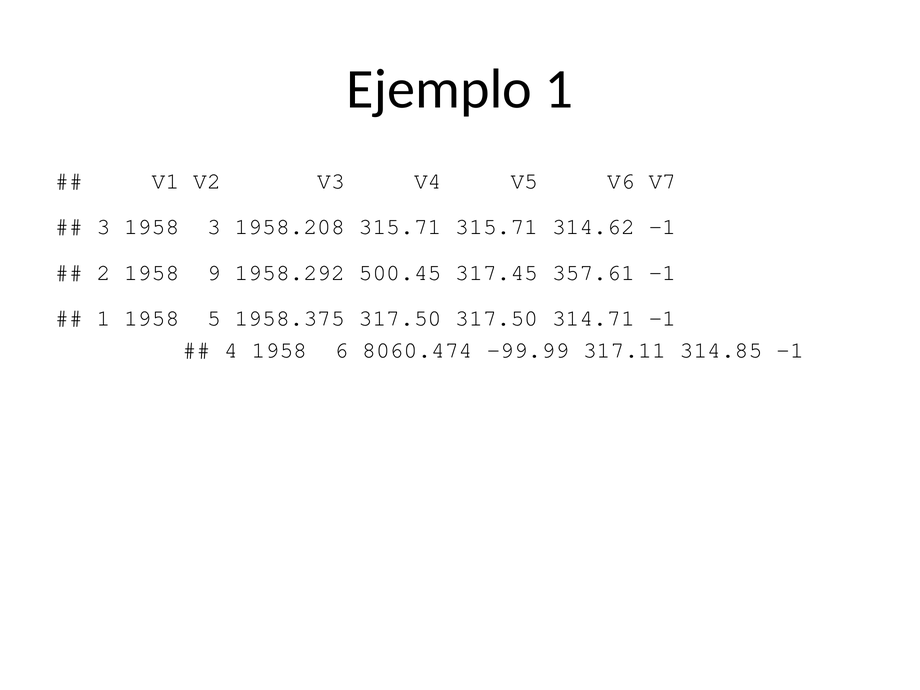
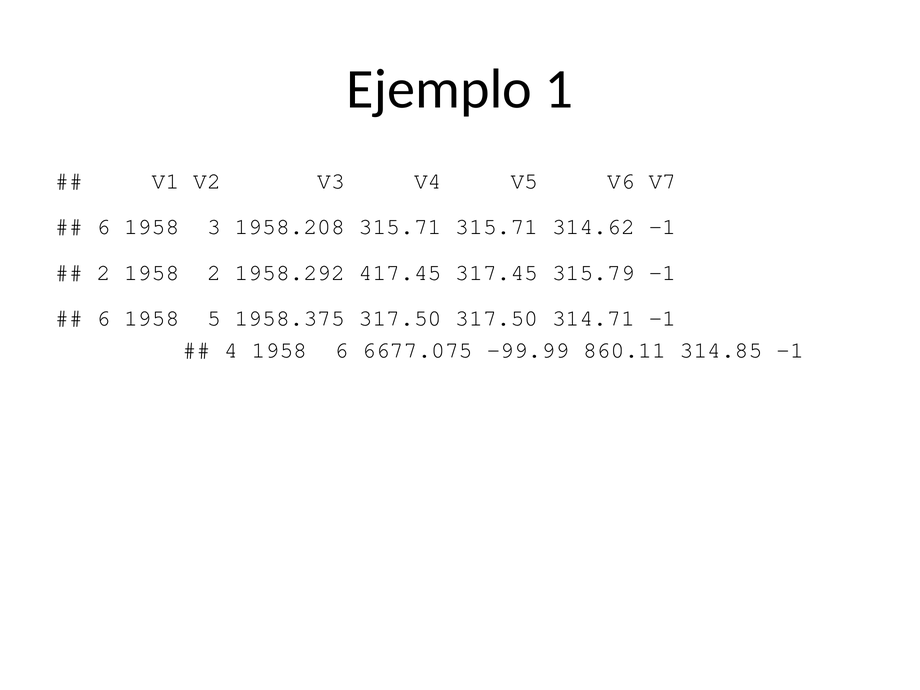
3 at (103, 227): 3 -> 6
1958 9: 9 -> 2
500.45: 500.45 -> 417.45
357.61: 357.61 -> 315.79
1 at (103, 318): 1 -> 6
8060.474: 8060.474 -> 6677.075
317.11: 317.11 -> 860.11
